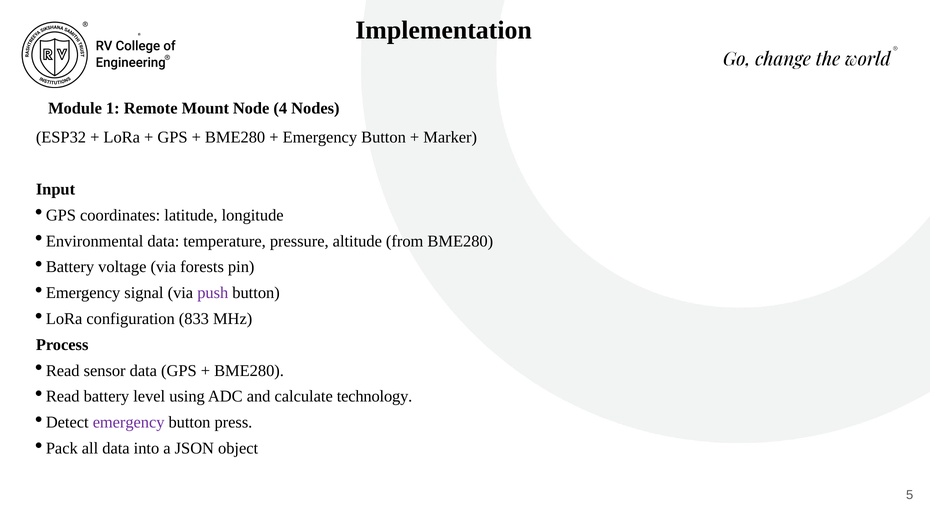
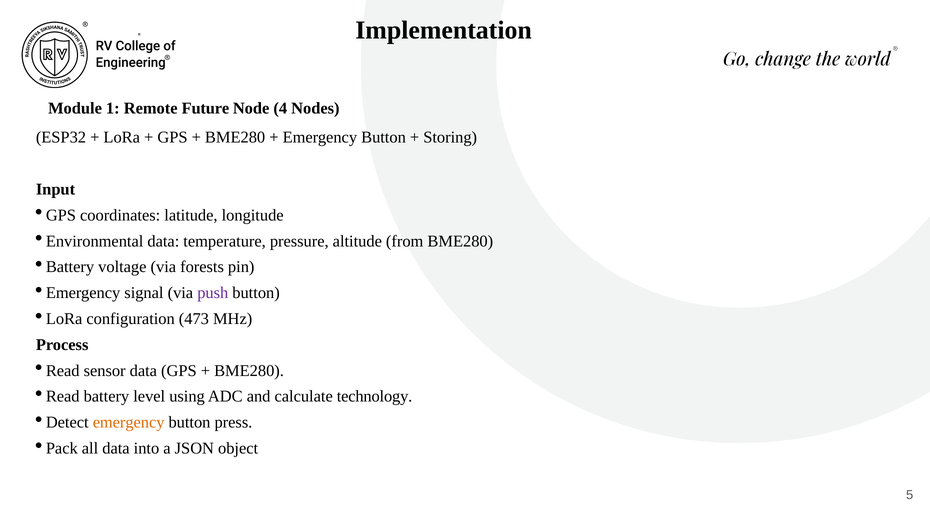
Mount: Mount -> Future
Marker: Marker -> Storing
833: 833 -> 473
emergency at (129, 423) colour: purple -> orange
